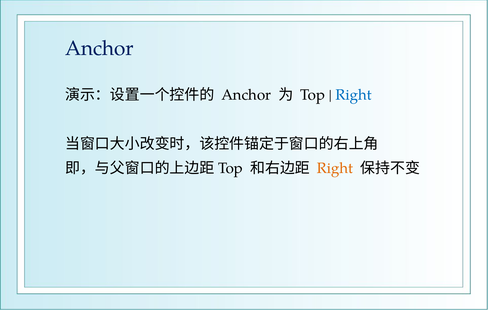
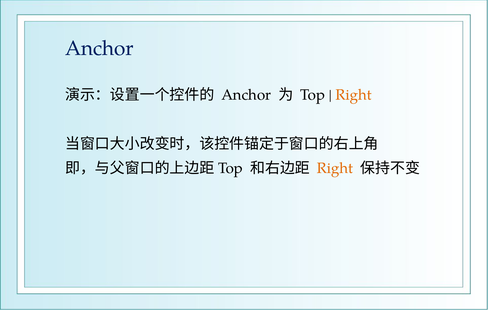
Right at (354, 95) colour: blue -> orange
